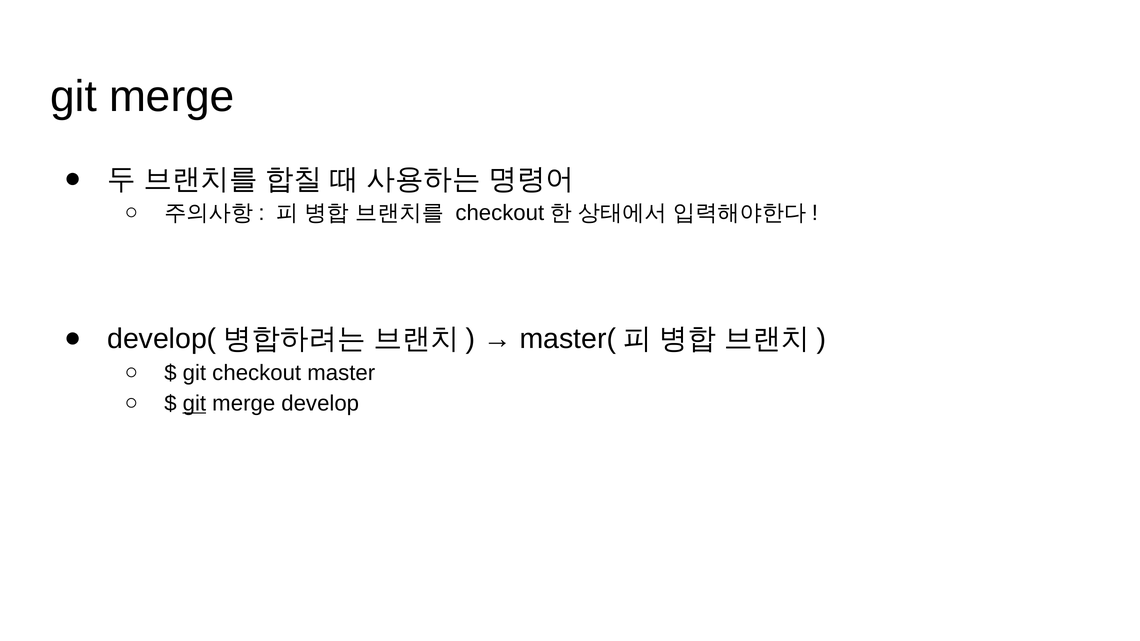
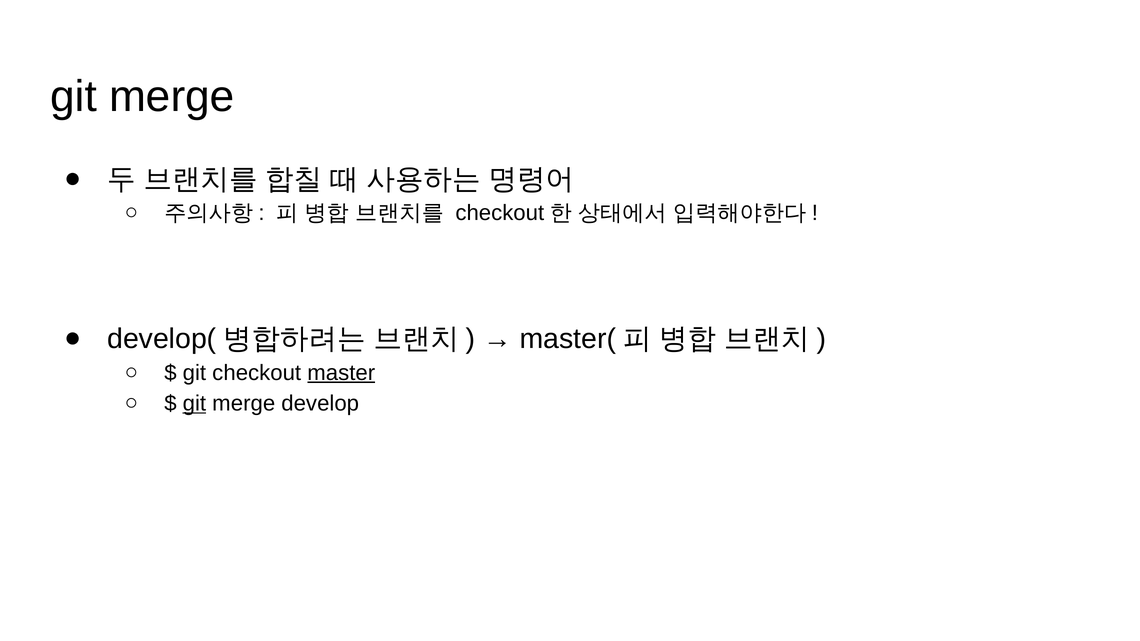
master underline: none -> present
